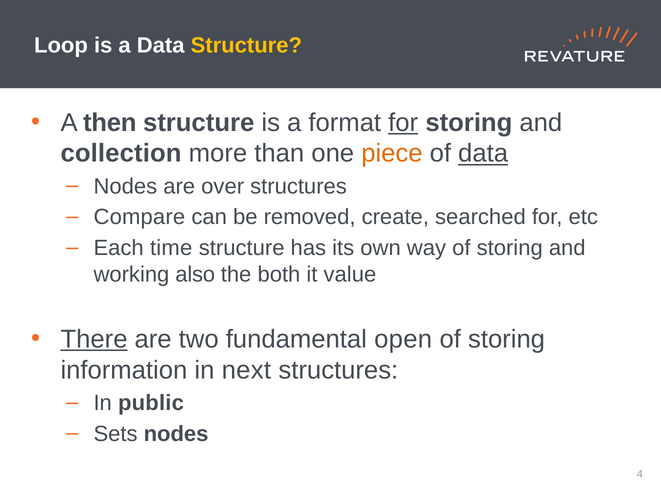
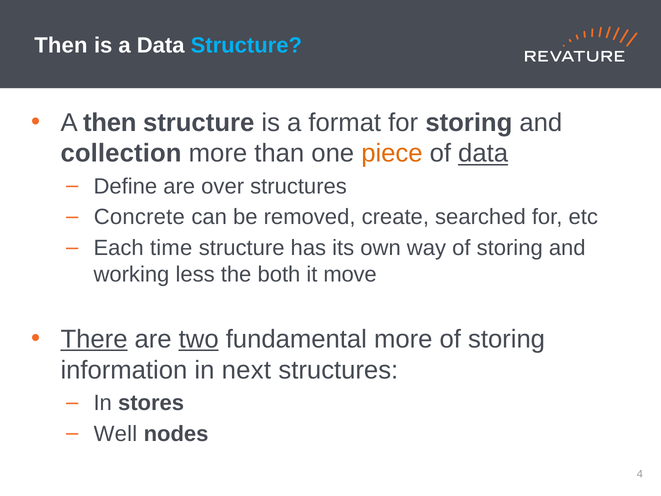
Loop at (61, 45): Loop -> Then
Structure at (246, 45) colour: yellow -> light blue
for at (403, 123) underline: present -> none
Nodes at (125, 186): Nodes -> Define
Compare: Compare -> Concrete
also: also -> less
value: value -> move
two underline: none -> present
fundamental open: open -> more
public: public -> stores
Sets: Sets -> Well
